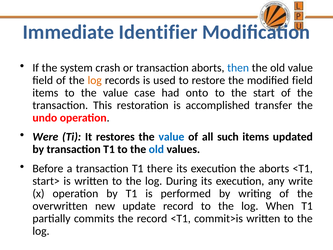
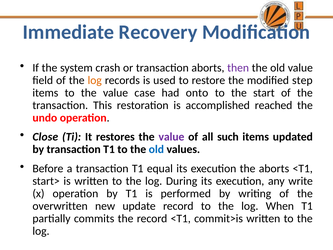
Identifier: Identifier -> Recovery
then colour: blue -> purple
modified field: field -> step
transfer: transfer -> reached
Were: Were -> Close
value at (171, 137) colour: blue -> purple
there: there -> equal
